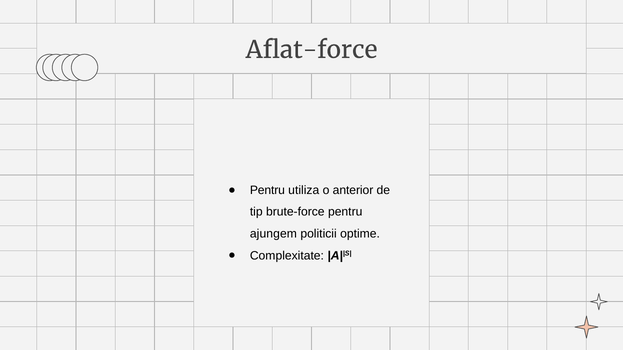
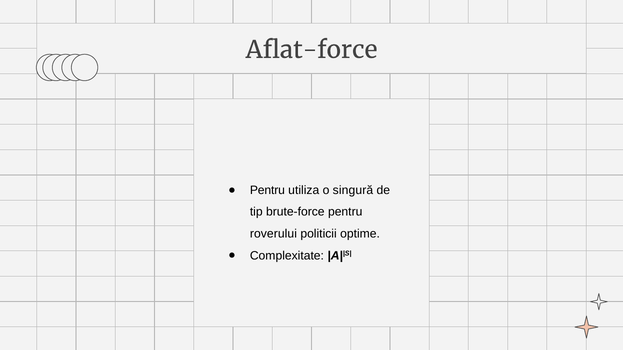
anterior: anterior -> singură
ajungem: ajungem -> roverului
